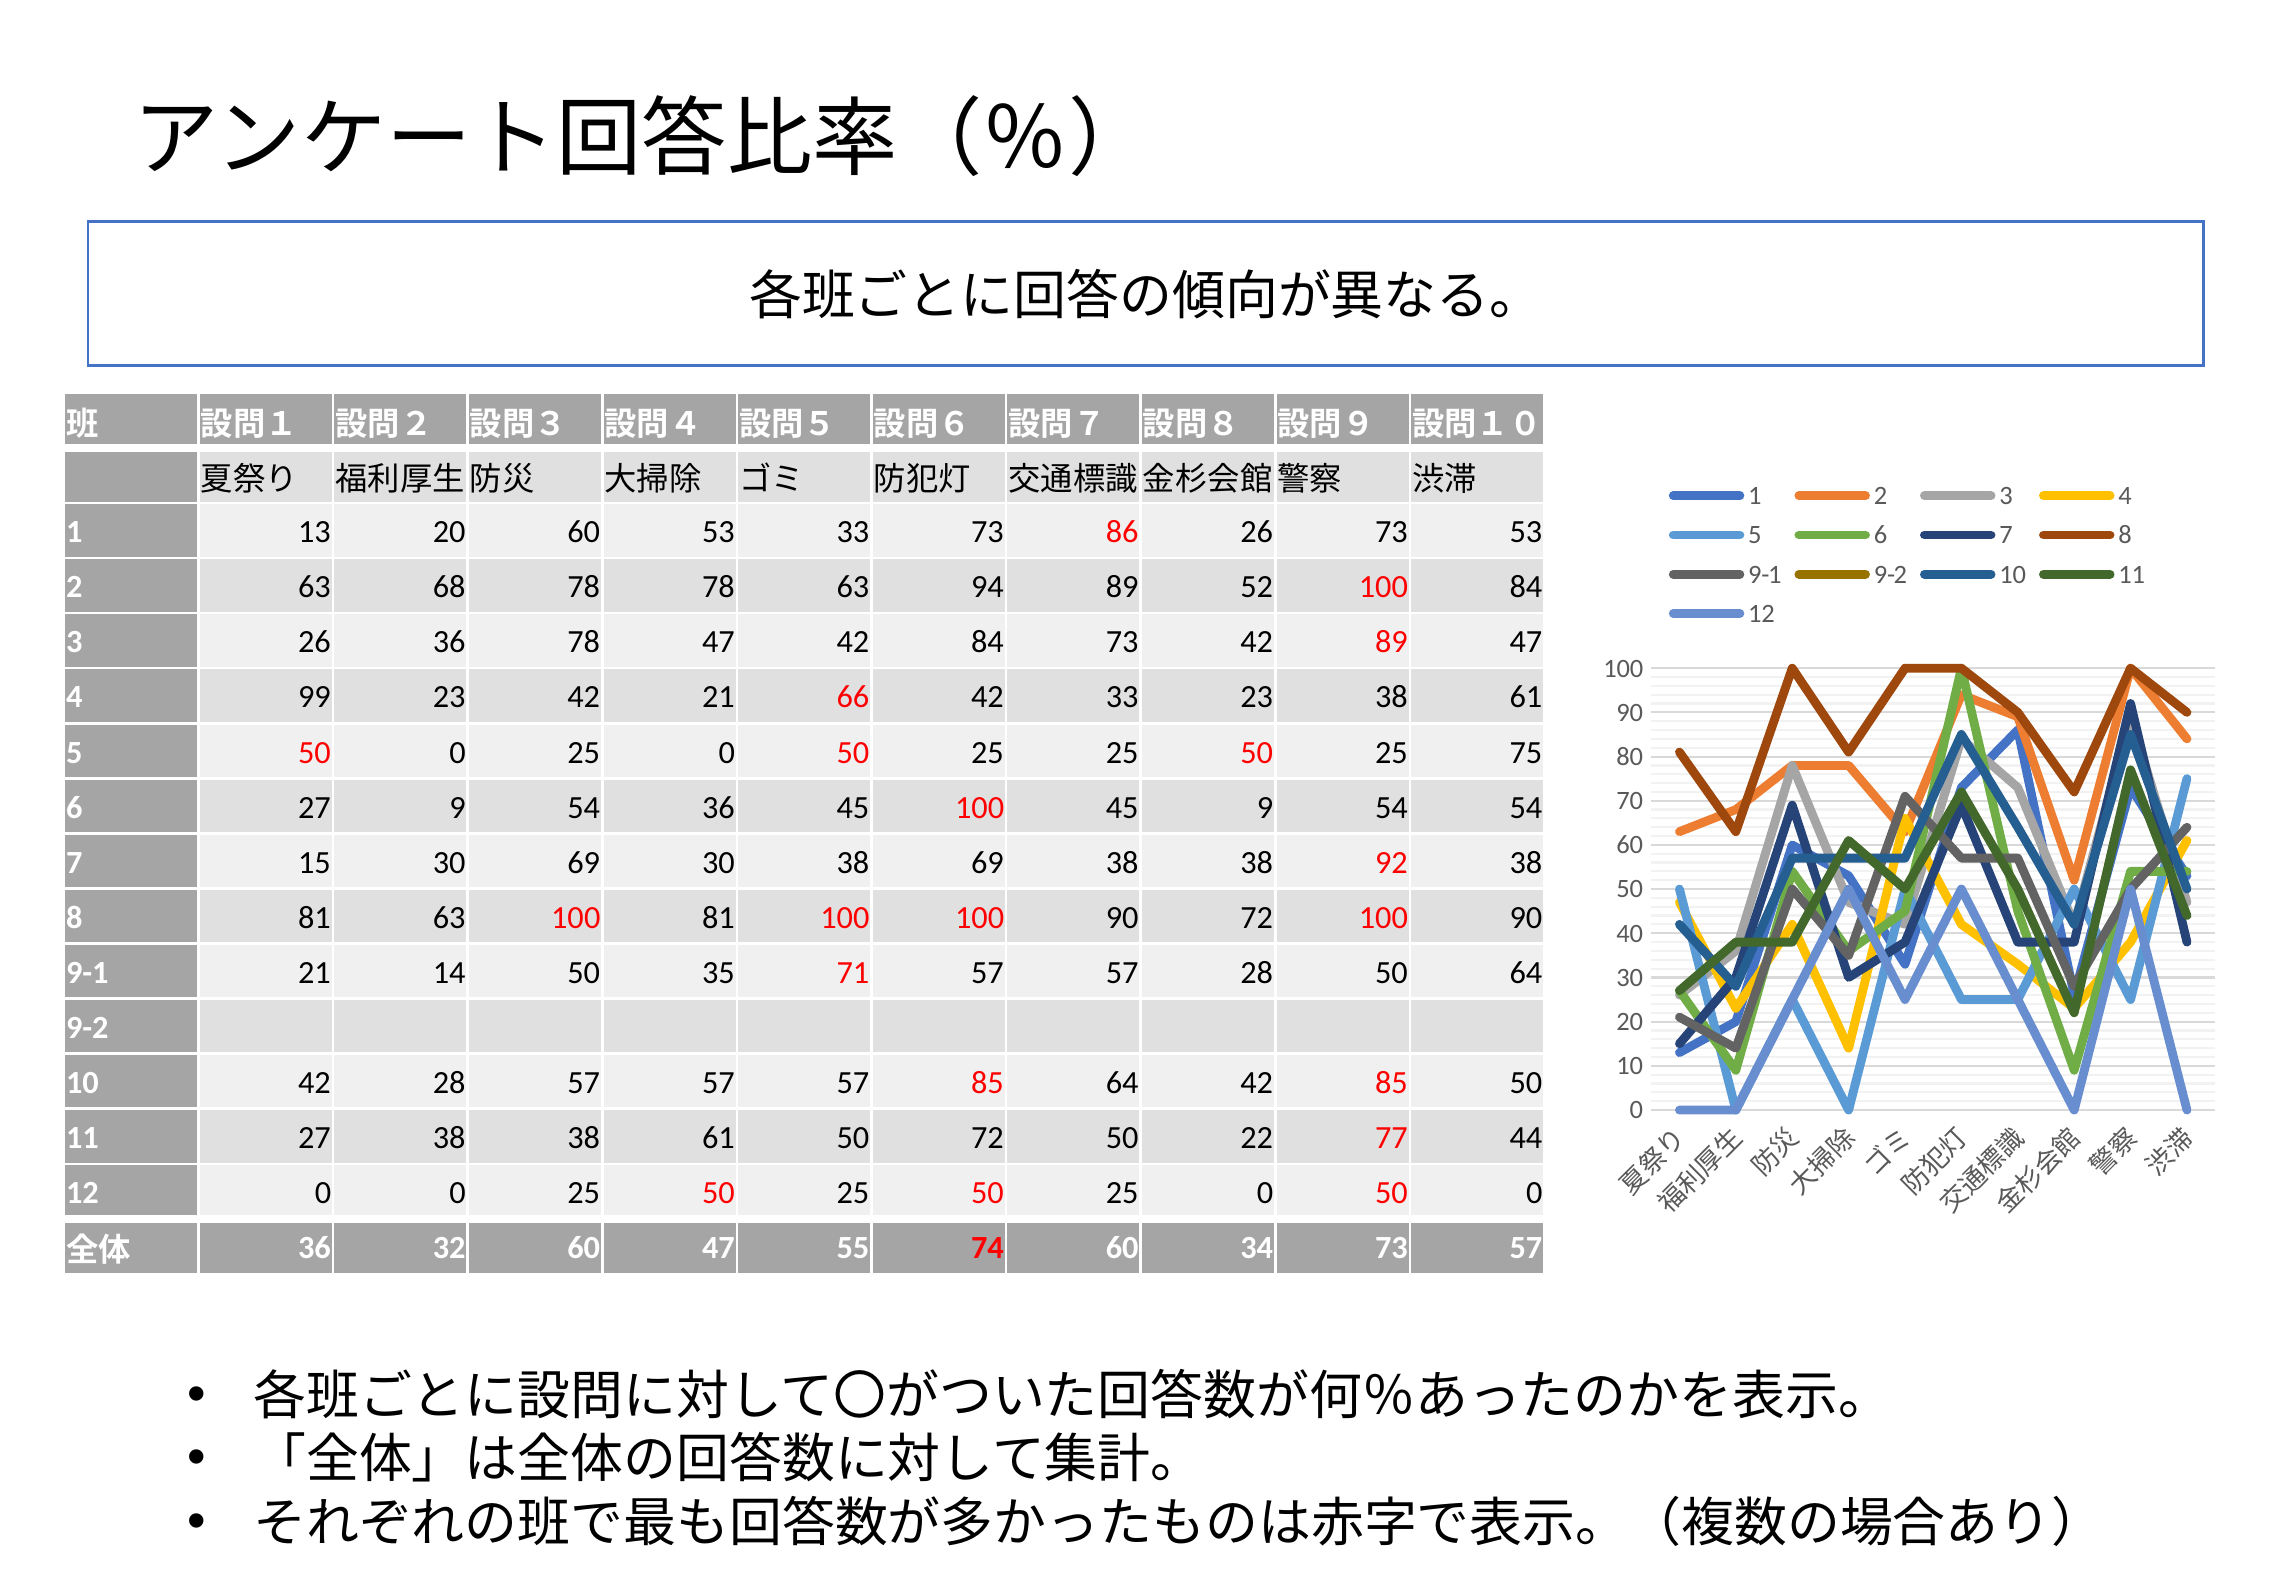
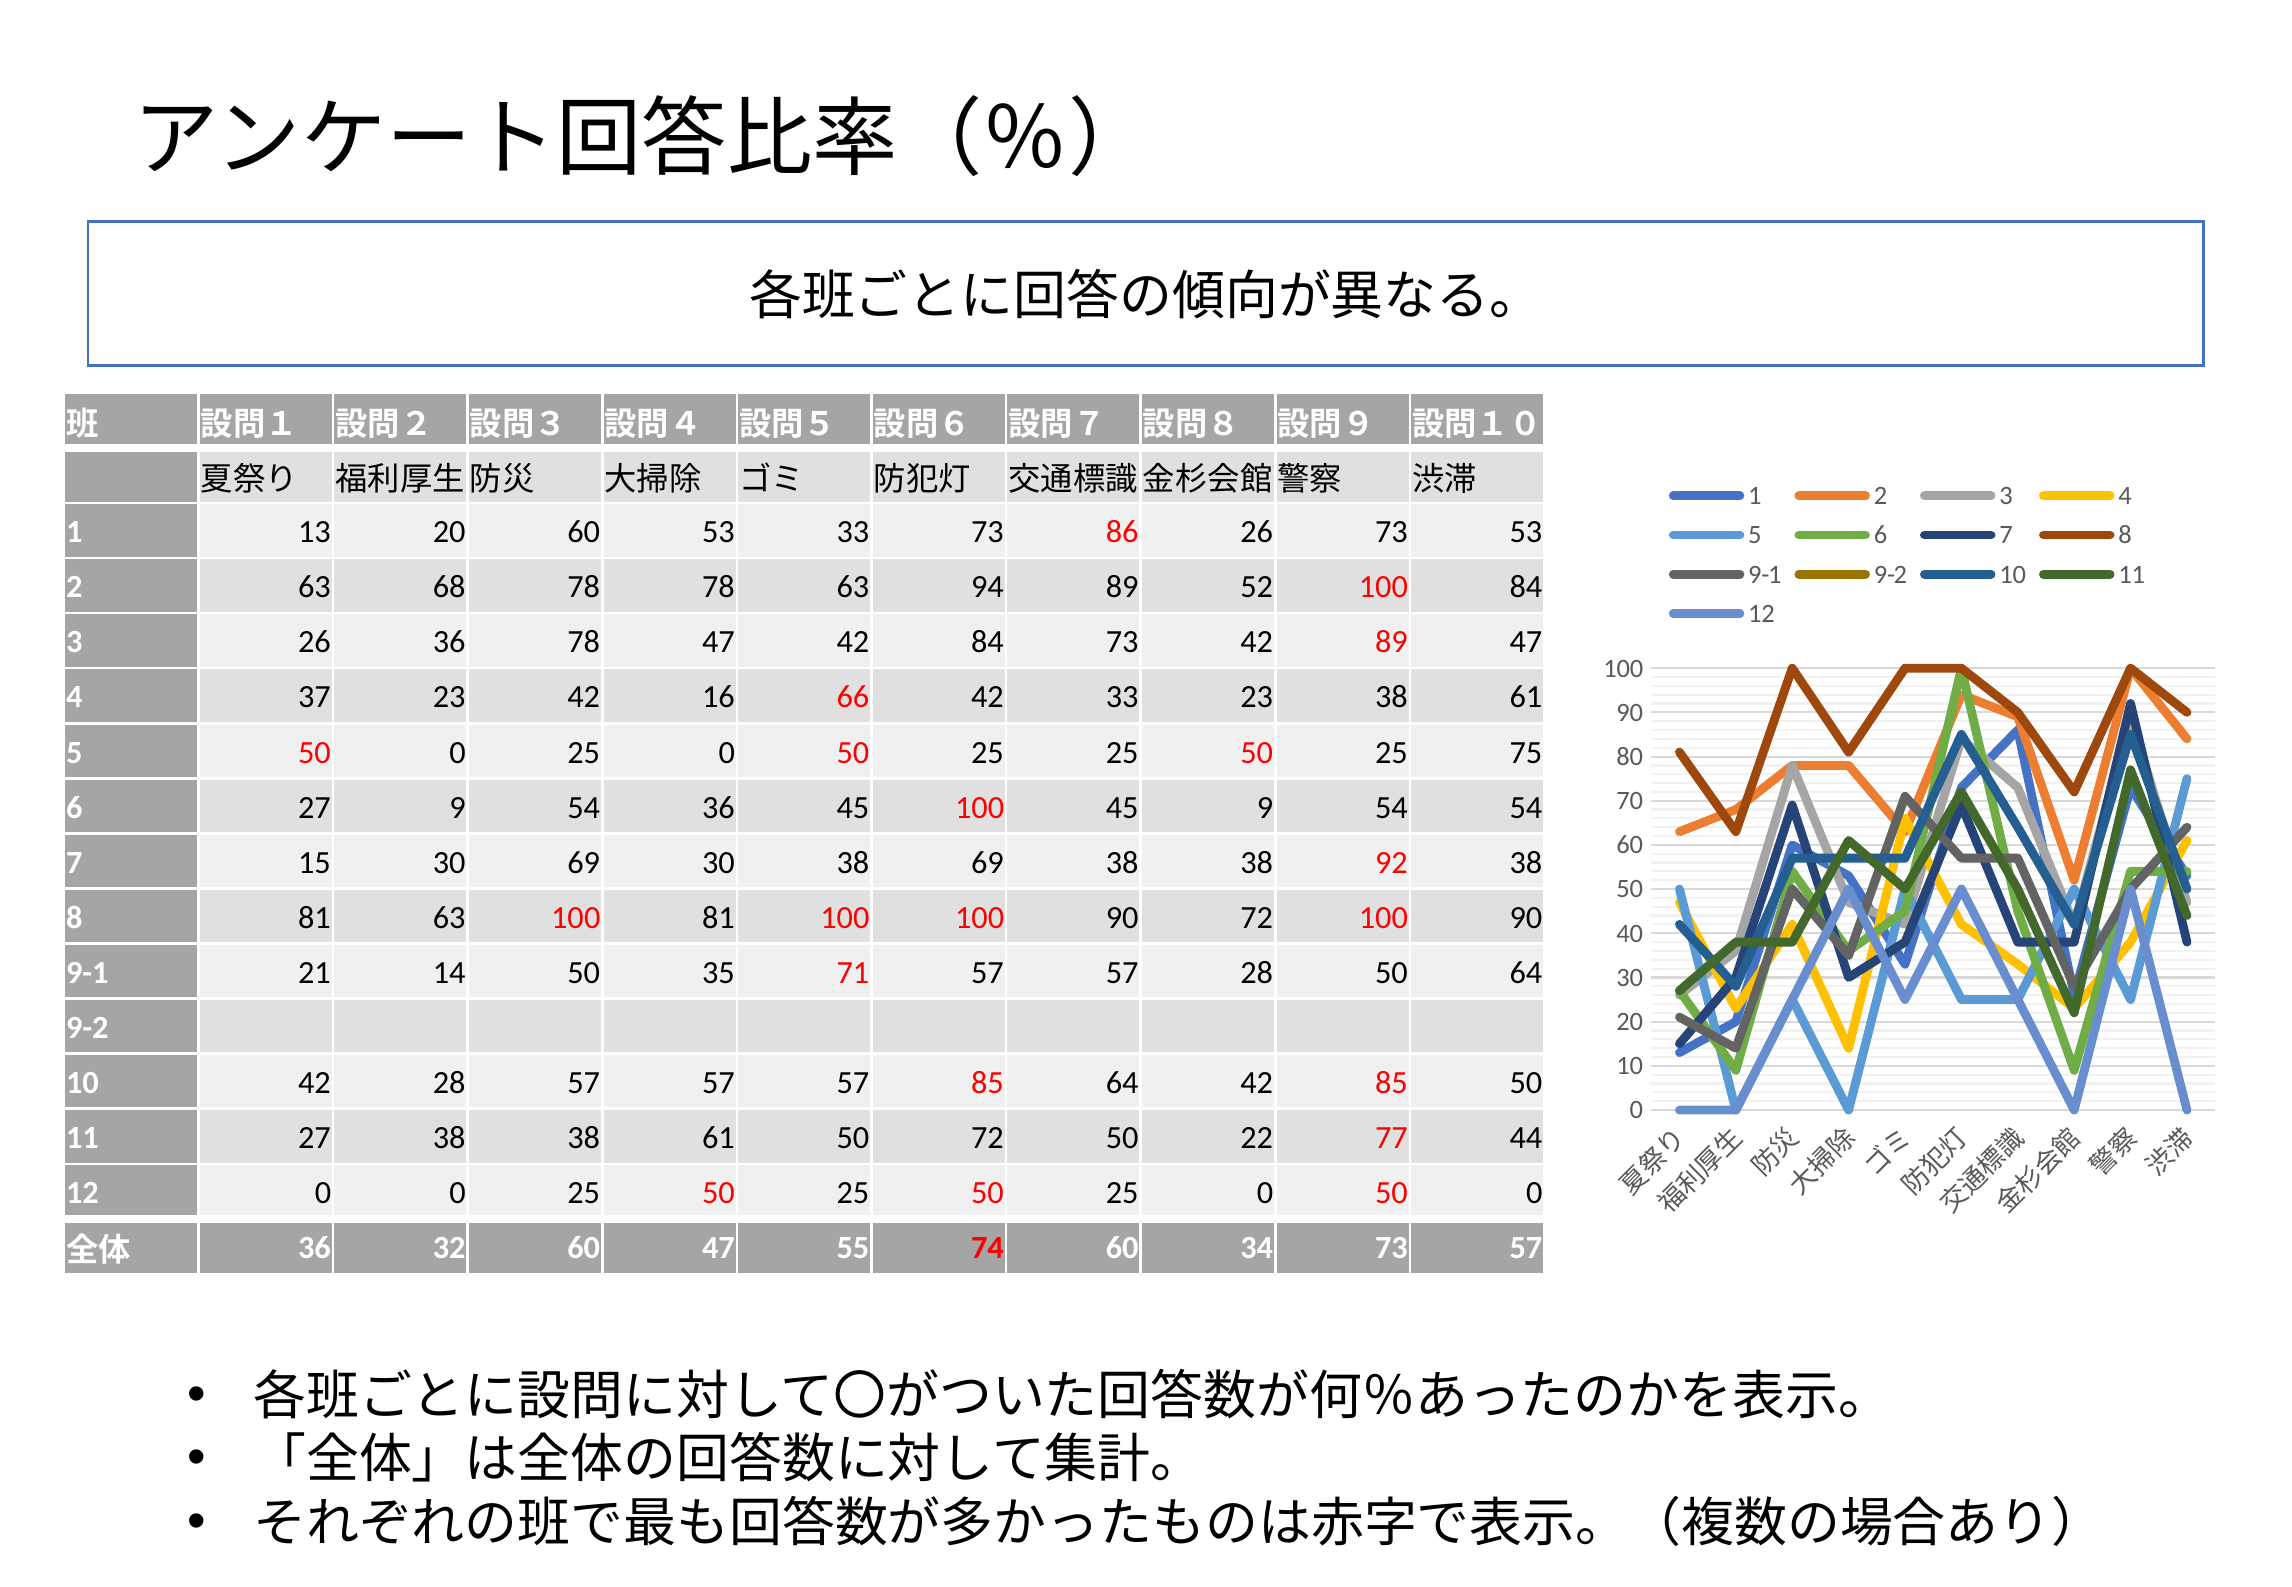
99: 99 -> 37
42 21: 21 -> 16
